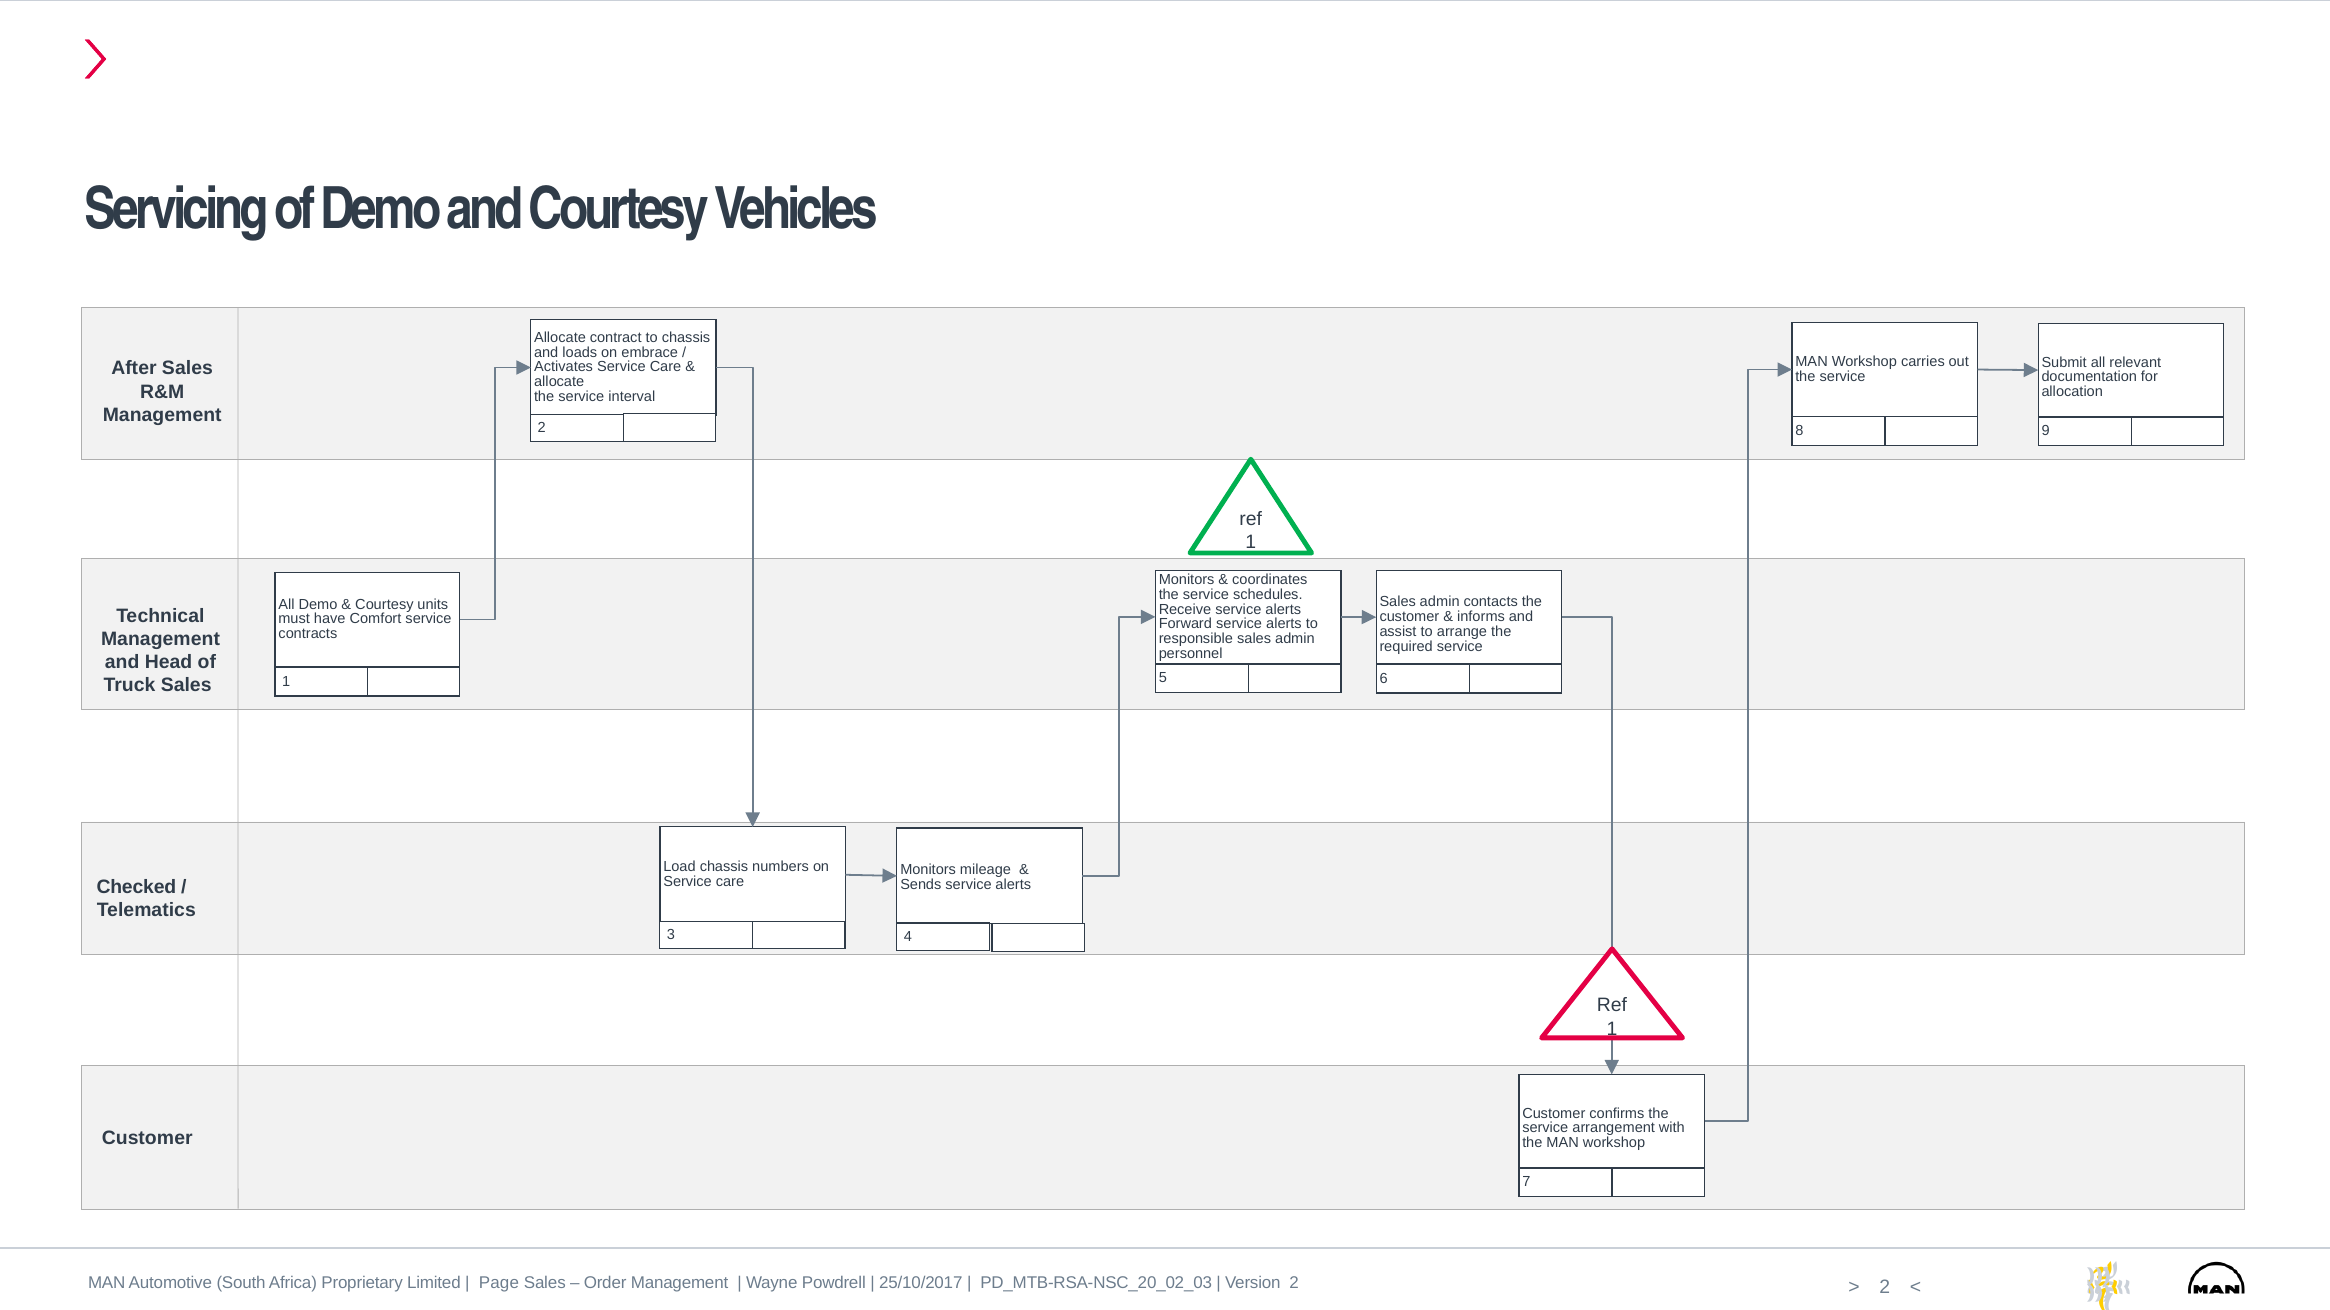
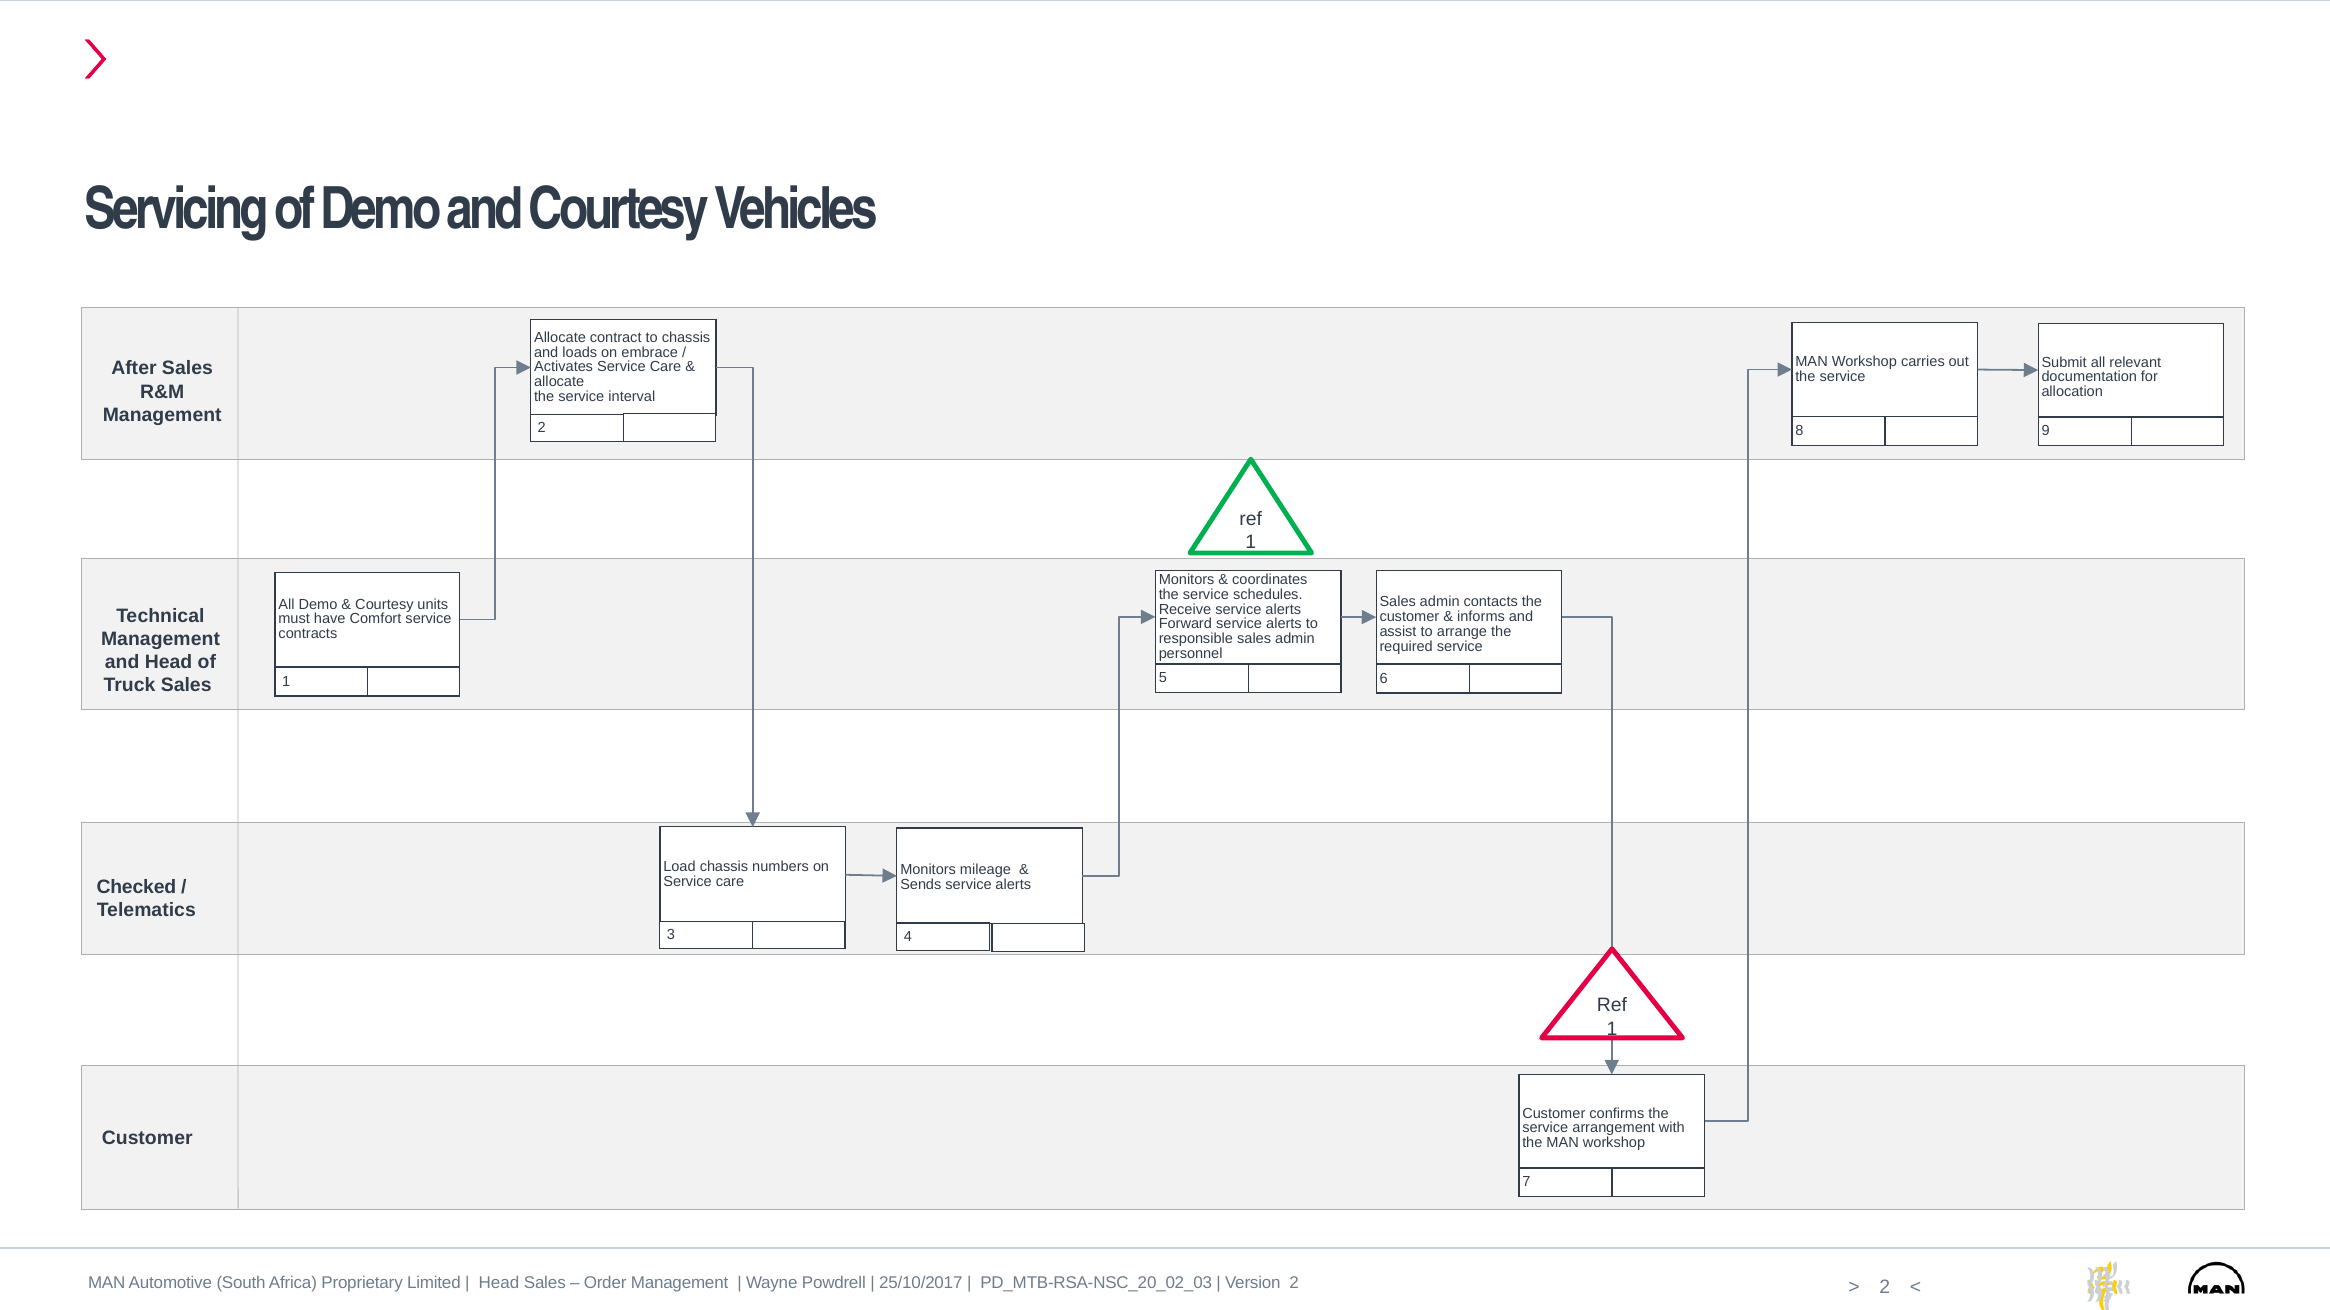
Page at (499, 1283): Page -> Head
